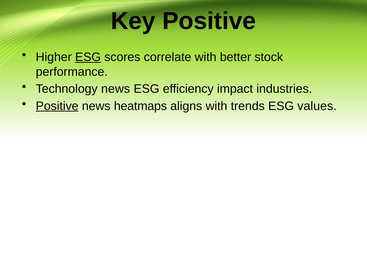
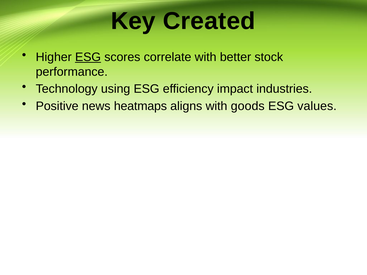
Key Positive: Positive -> Created
Technology news: news -> using
Positive at (57, 106) underline: present -> none
trends: trends -> goods
